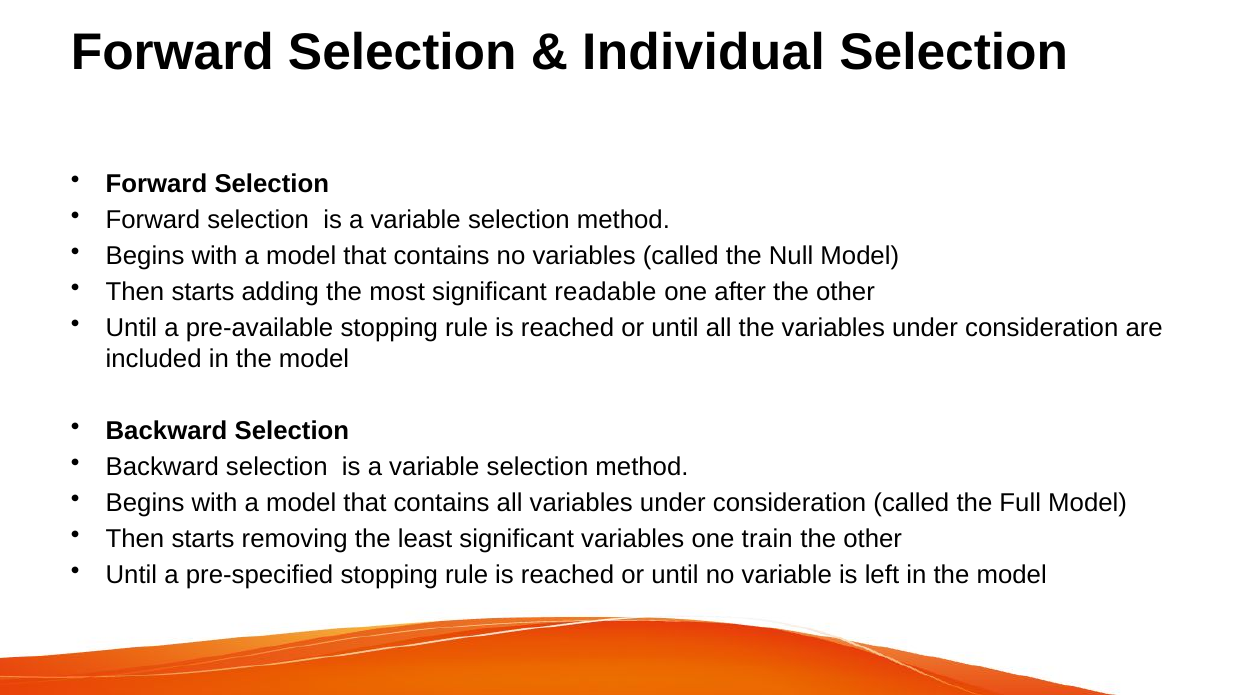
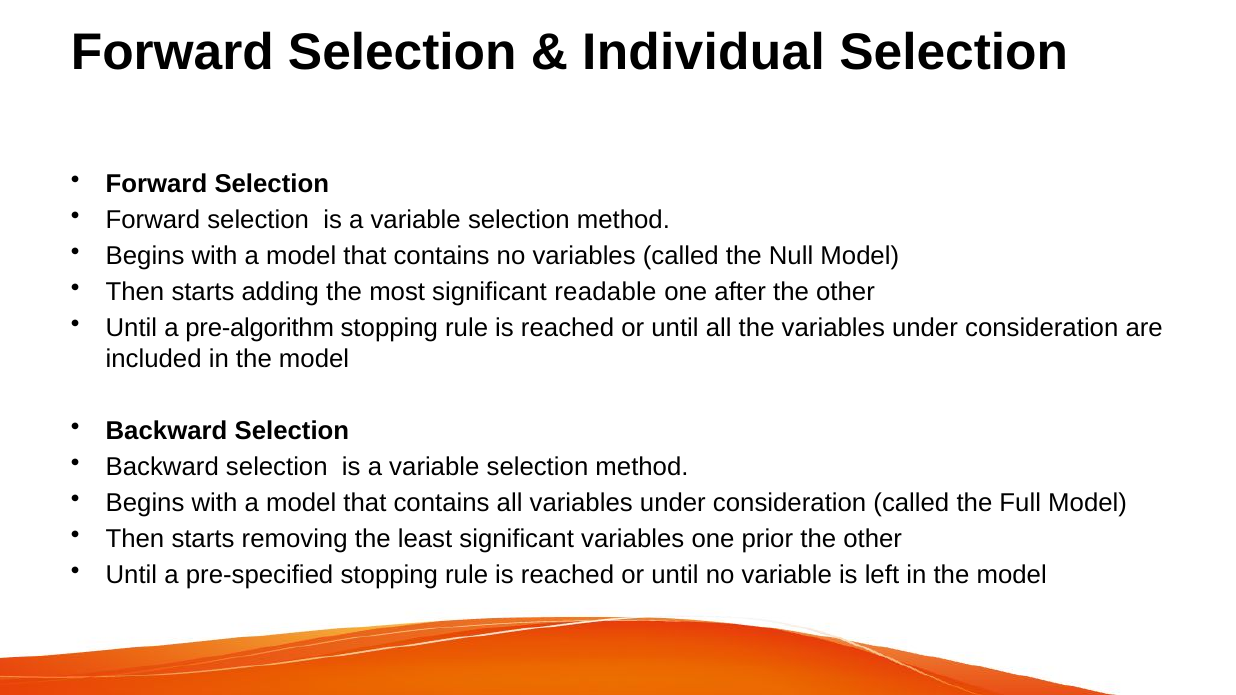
pre-available: pre-available -> pre-algorithm
train: train -> prior
